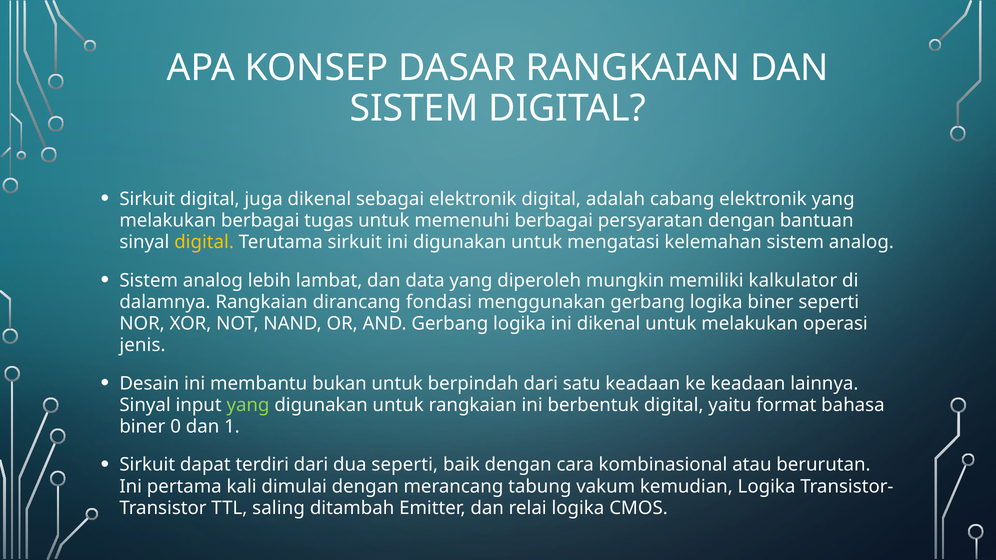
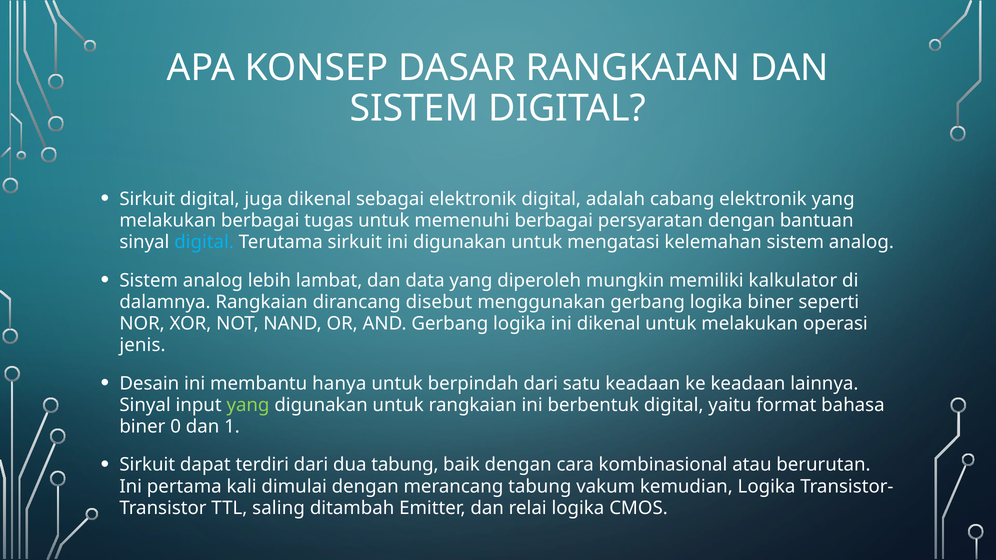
digital at (204, 242) colour: yellow -> light blue
fondasi: fondasi -> disebut
bukan: bukan -> hanya
dua seperti: seperti -> tabung
